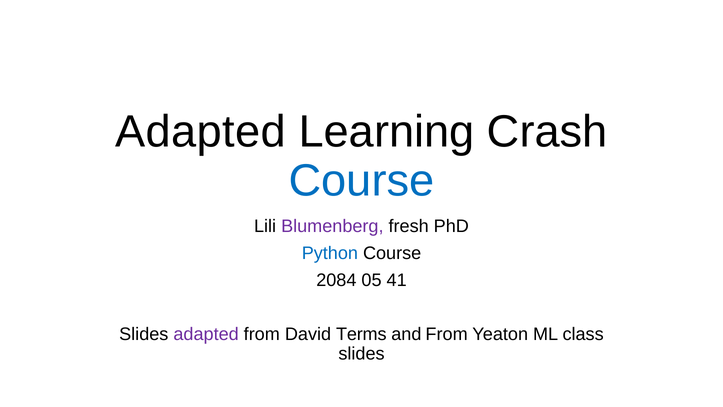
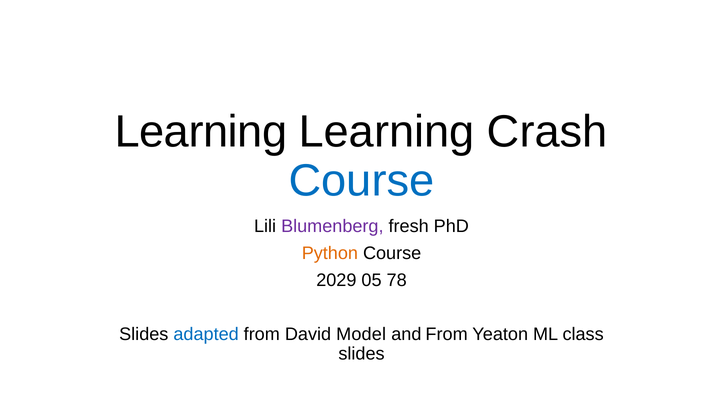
Adapted at (201, 132): Adapted -> Learning
Python colour: blue -> orange
2084: 2084 -> 2029
41: 41 -> 78
adapted at (206, 334) colour: purple -> blue
Terms: Terms -> Model
